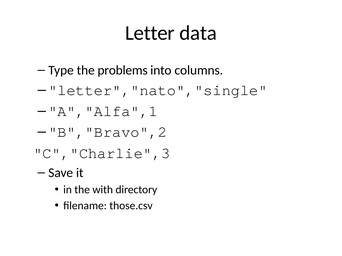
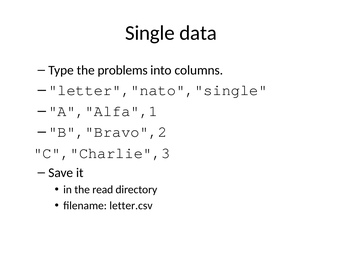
Letter: Letter -> Single
with: with -> read
those.csv: those.csv -> letter.csv
